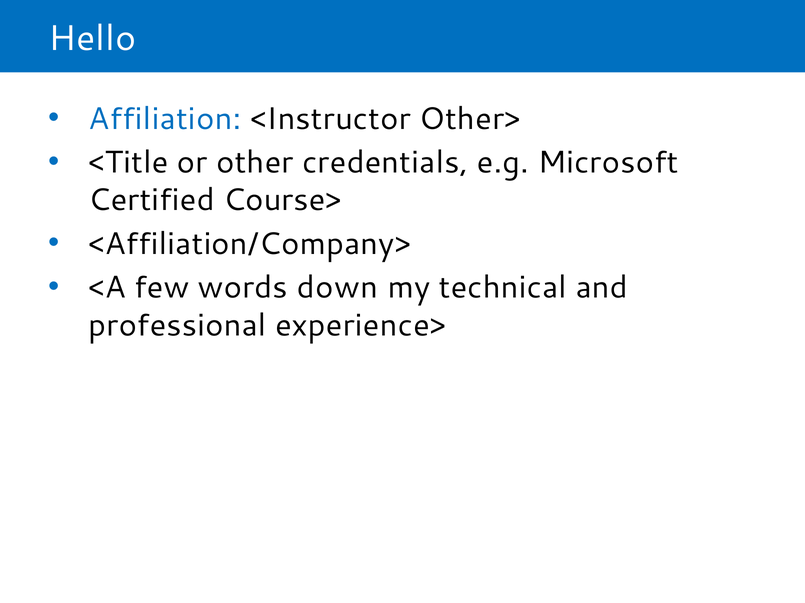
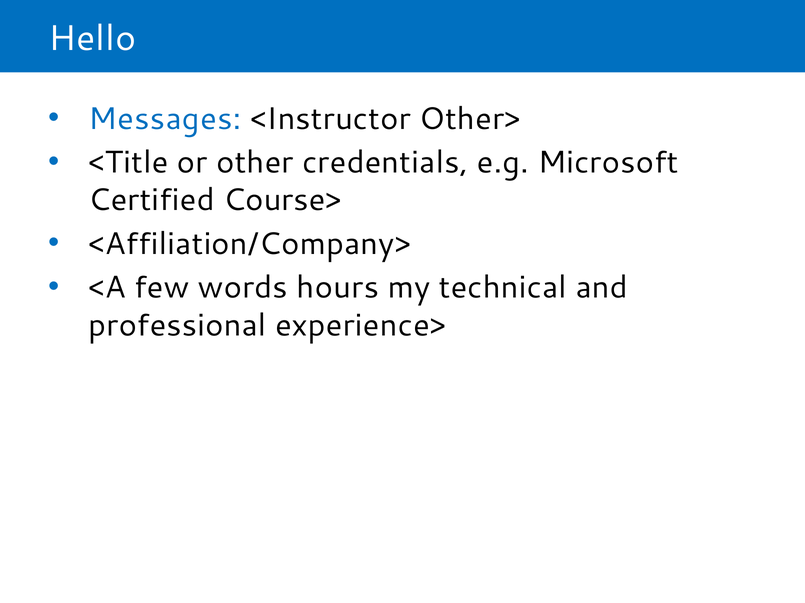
Affiliation: Affiliation -> Messages
down: down -> hours
